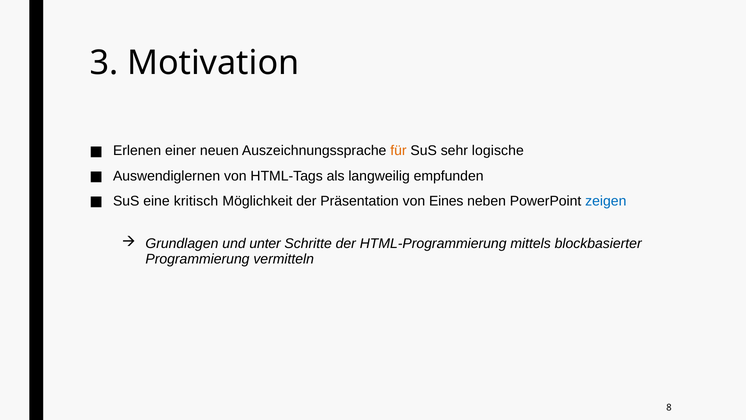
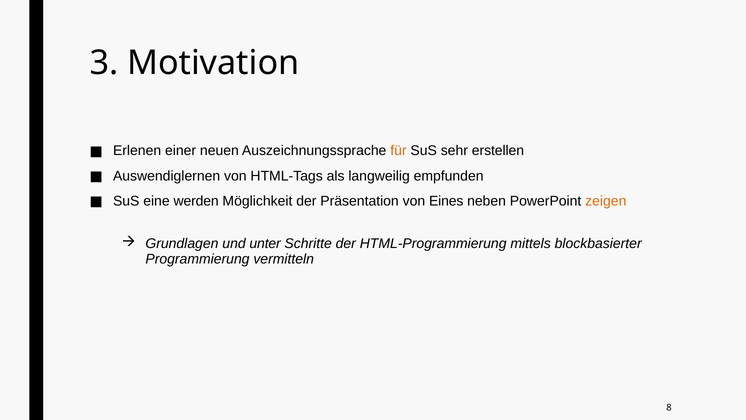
logische: logische -> erstellen
kritisch: kritisch -> werden
zeigen colour: blue -> orange
